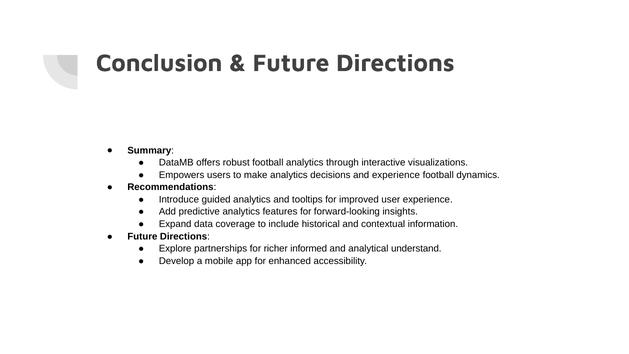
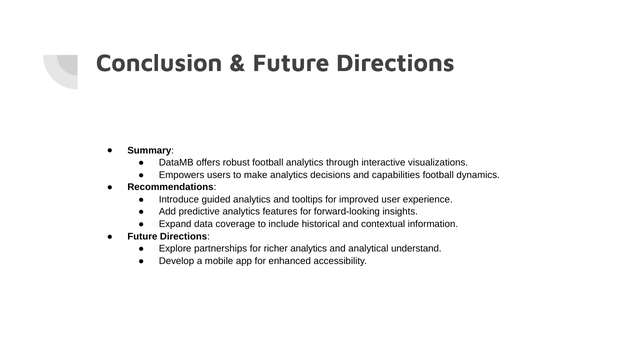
and experience: experience -> capabilities
richer informed: informed -> analytics
